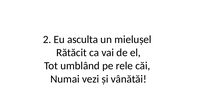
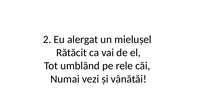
asculta: asculta -> alergat
